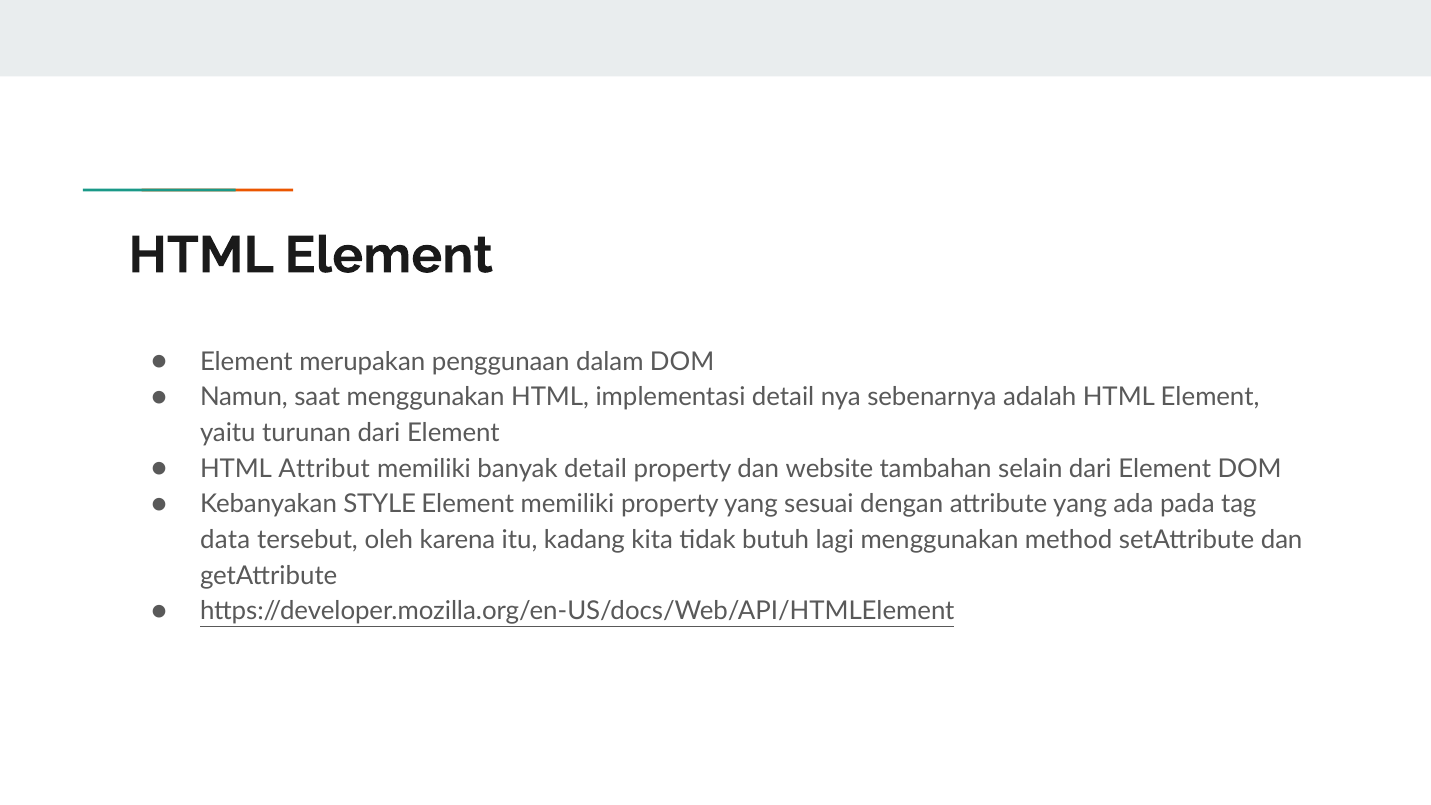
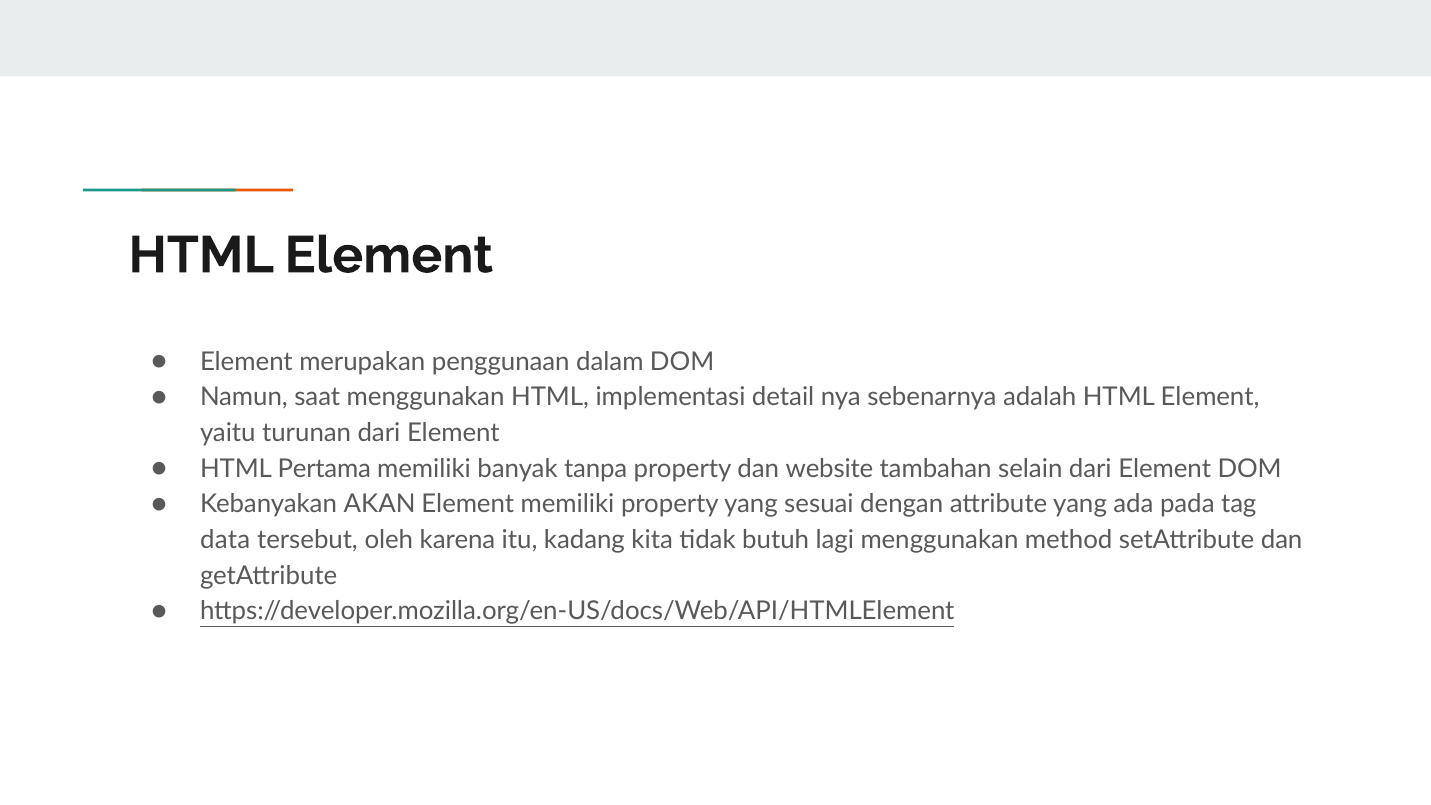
Attribut: Attribut -> Pertama
banyak detail: detail -> tanpa
STYLE: STYLE -> AKAN
